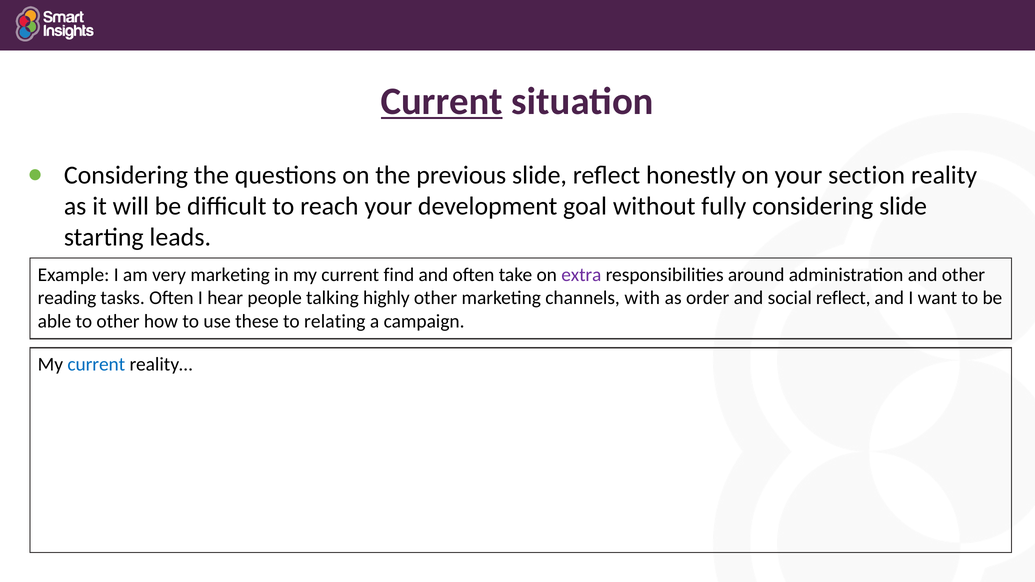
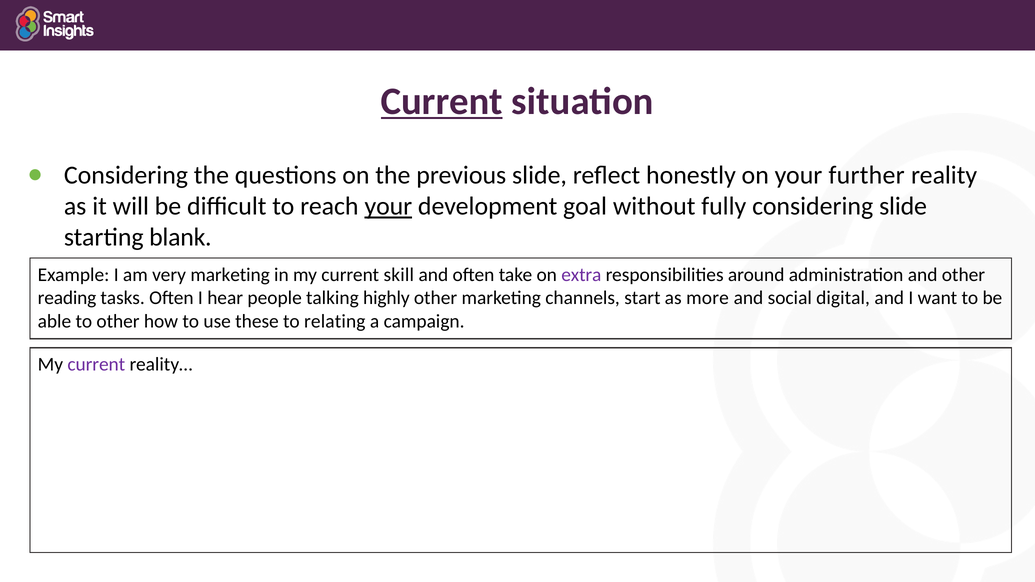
section: section -> further
your at (388, 206) underline: none -> present
leads: leads -> blank
find: find -> skill
with: with -> start
order: order -> more
social reflect: reflect -> digital
current at (96, 365) colour: blue -> purple
